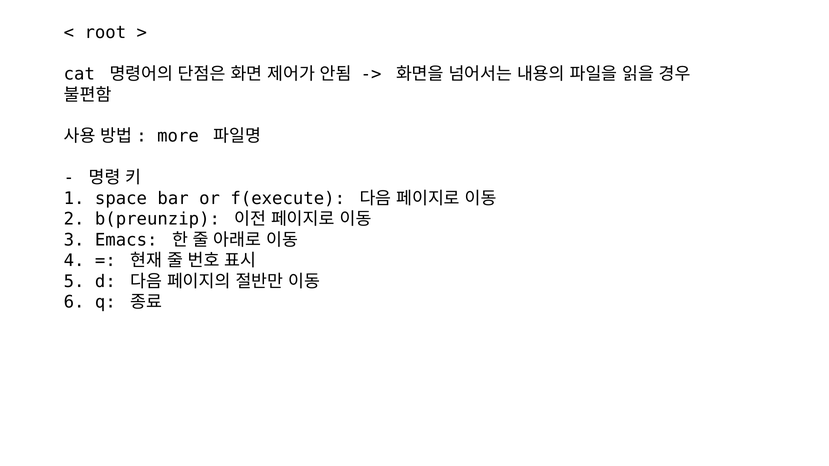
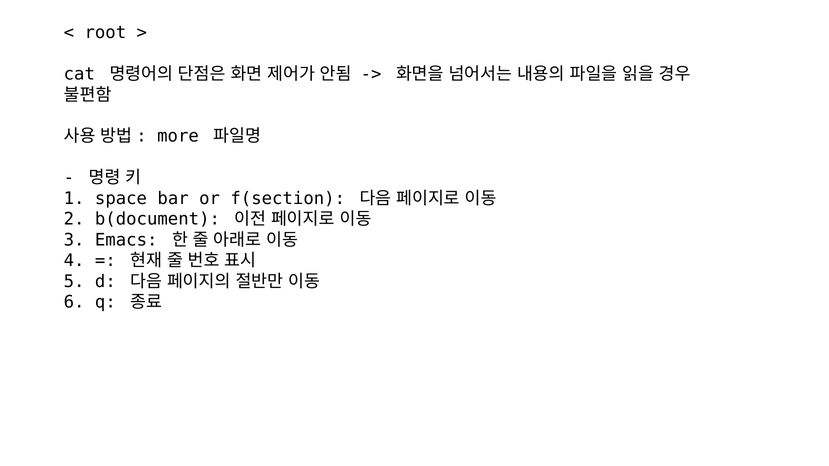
f(execute: f(execute -> f(section
b(preunzip: b(preunzip -> b(document
